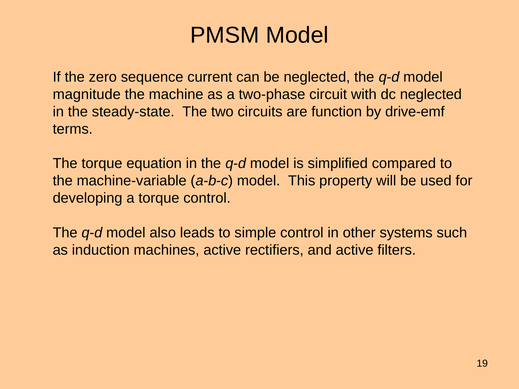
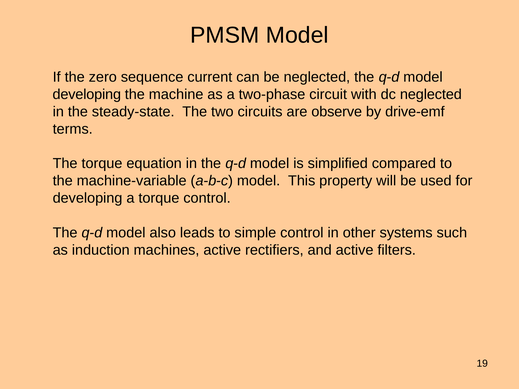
magnitude at (87, 94): magnitude -> developing
function: function -> observe
